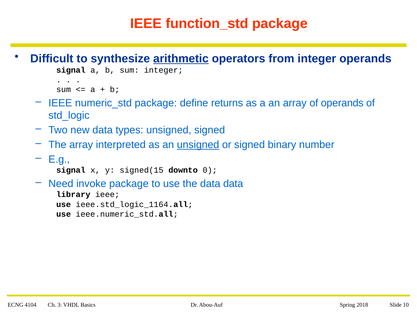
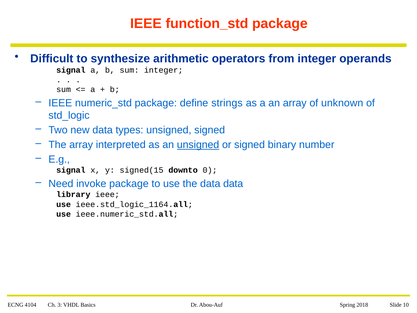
arithmetic underline: present -> none
returns: returns -> strings
of operands: operands -> unknown
